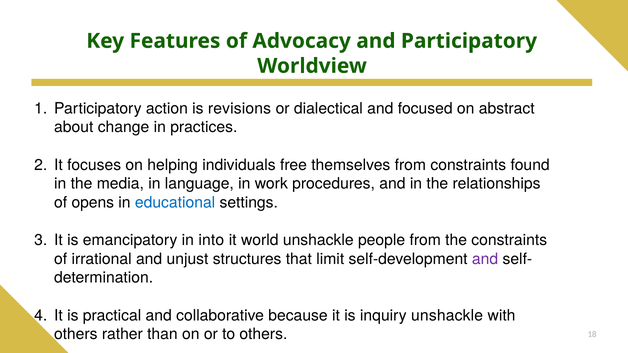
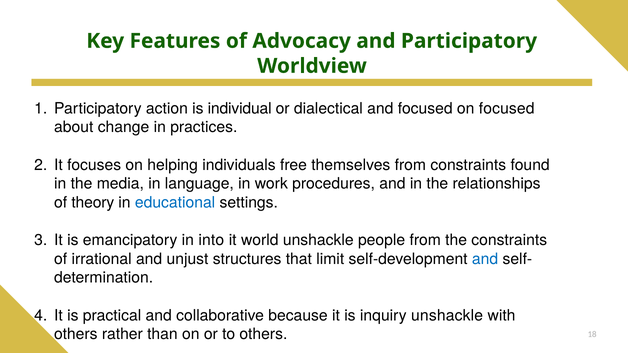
revisions: revisions -> individual
on abstract: abstract -> focused
opens: opens -> theory
and at (485, 259) colour: purple -> blue
